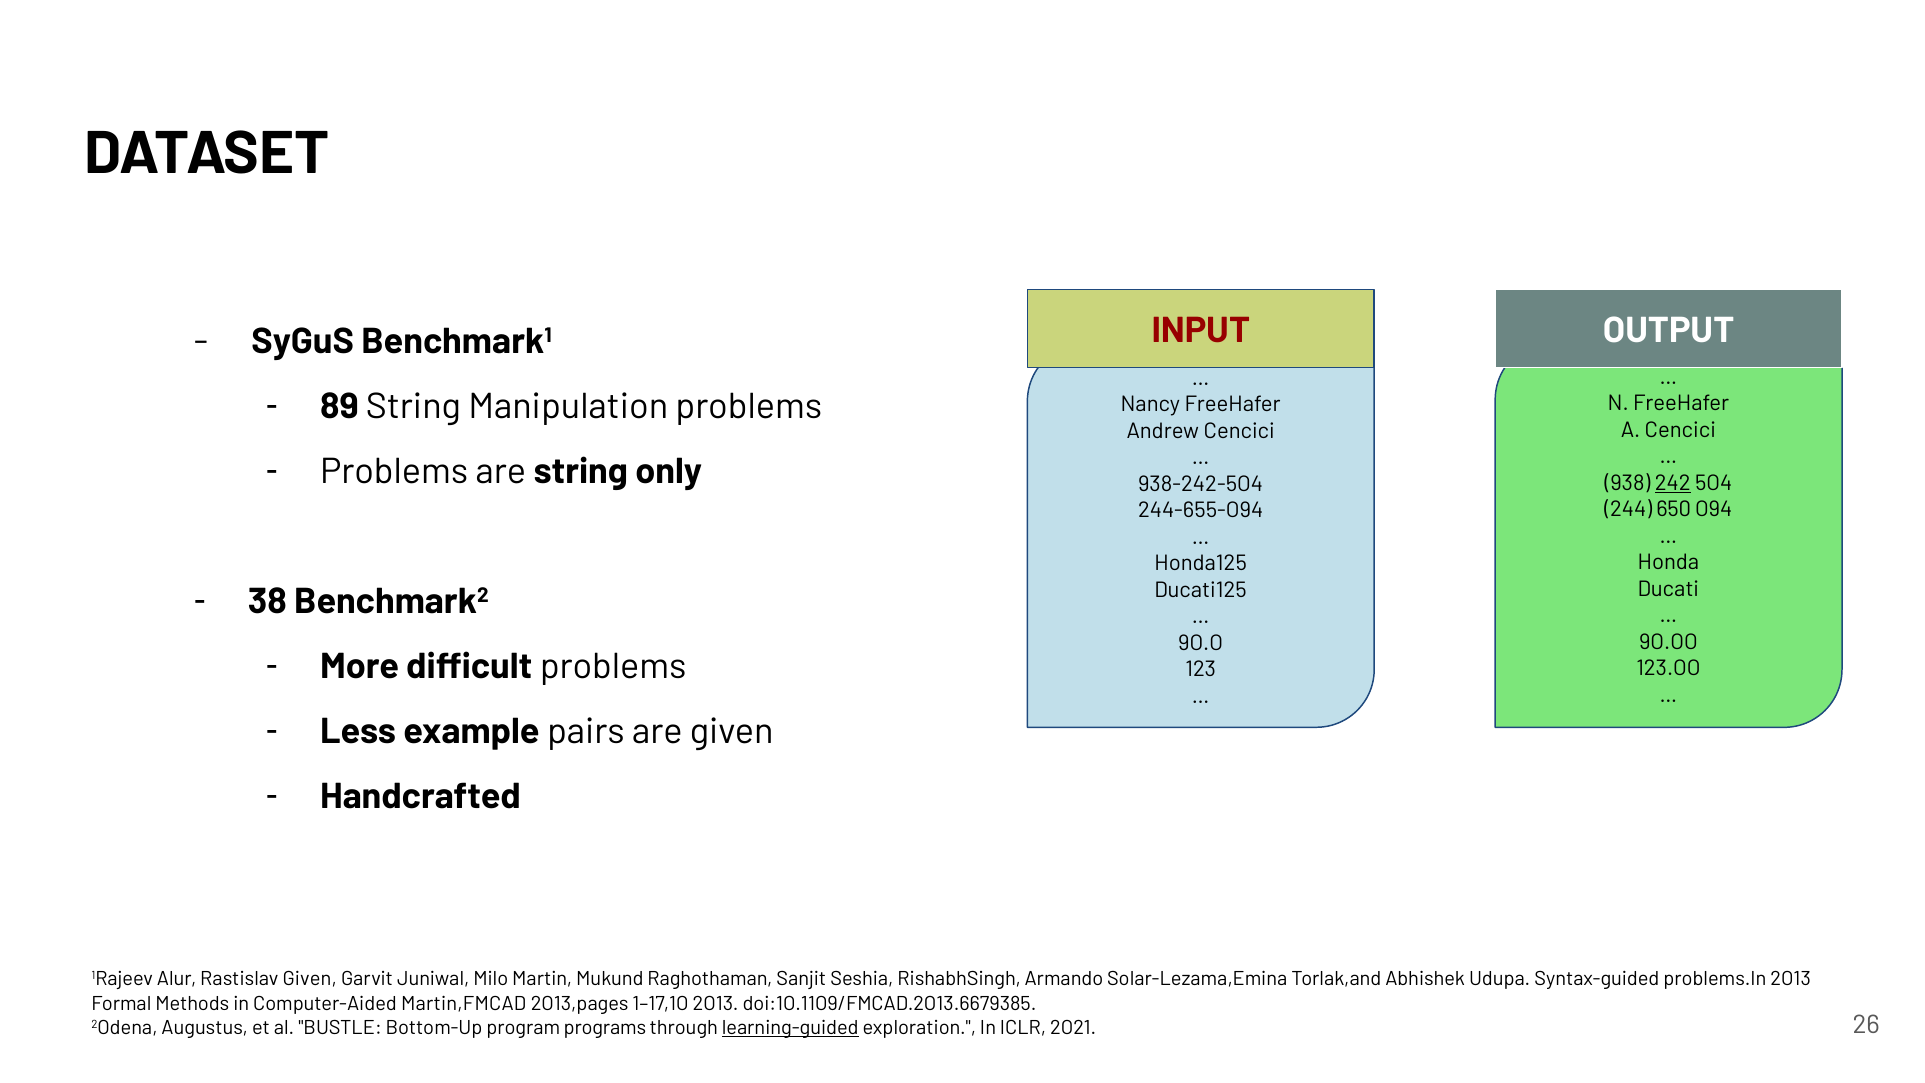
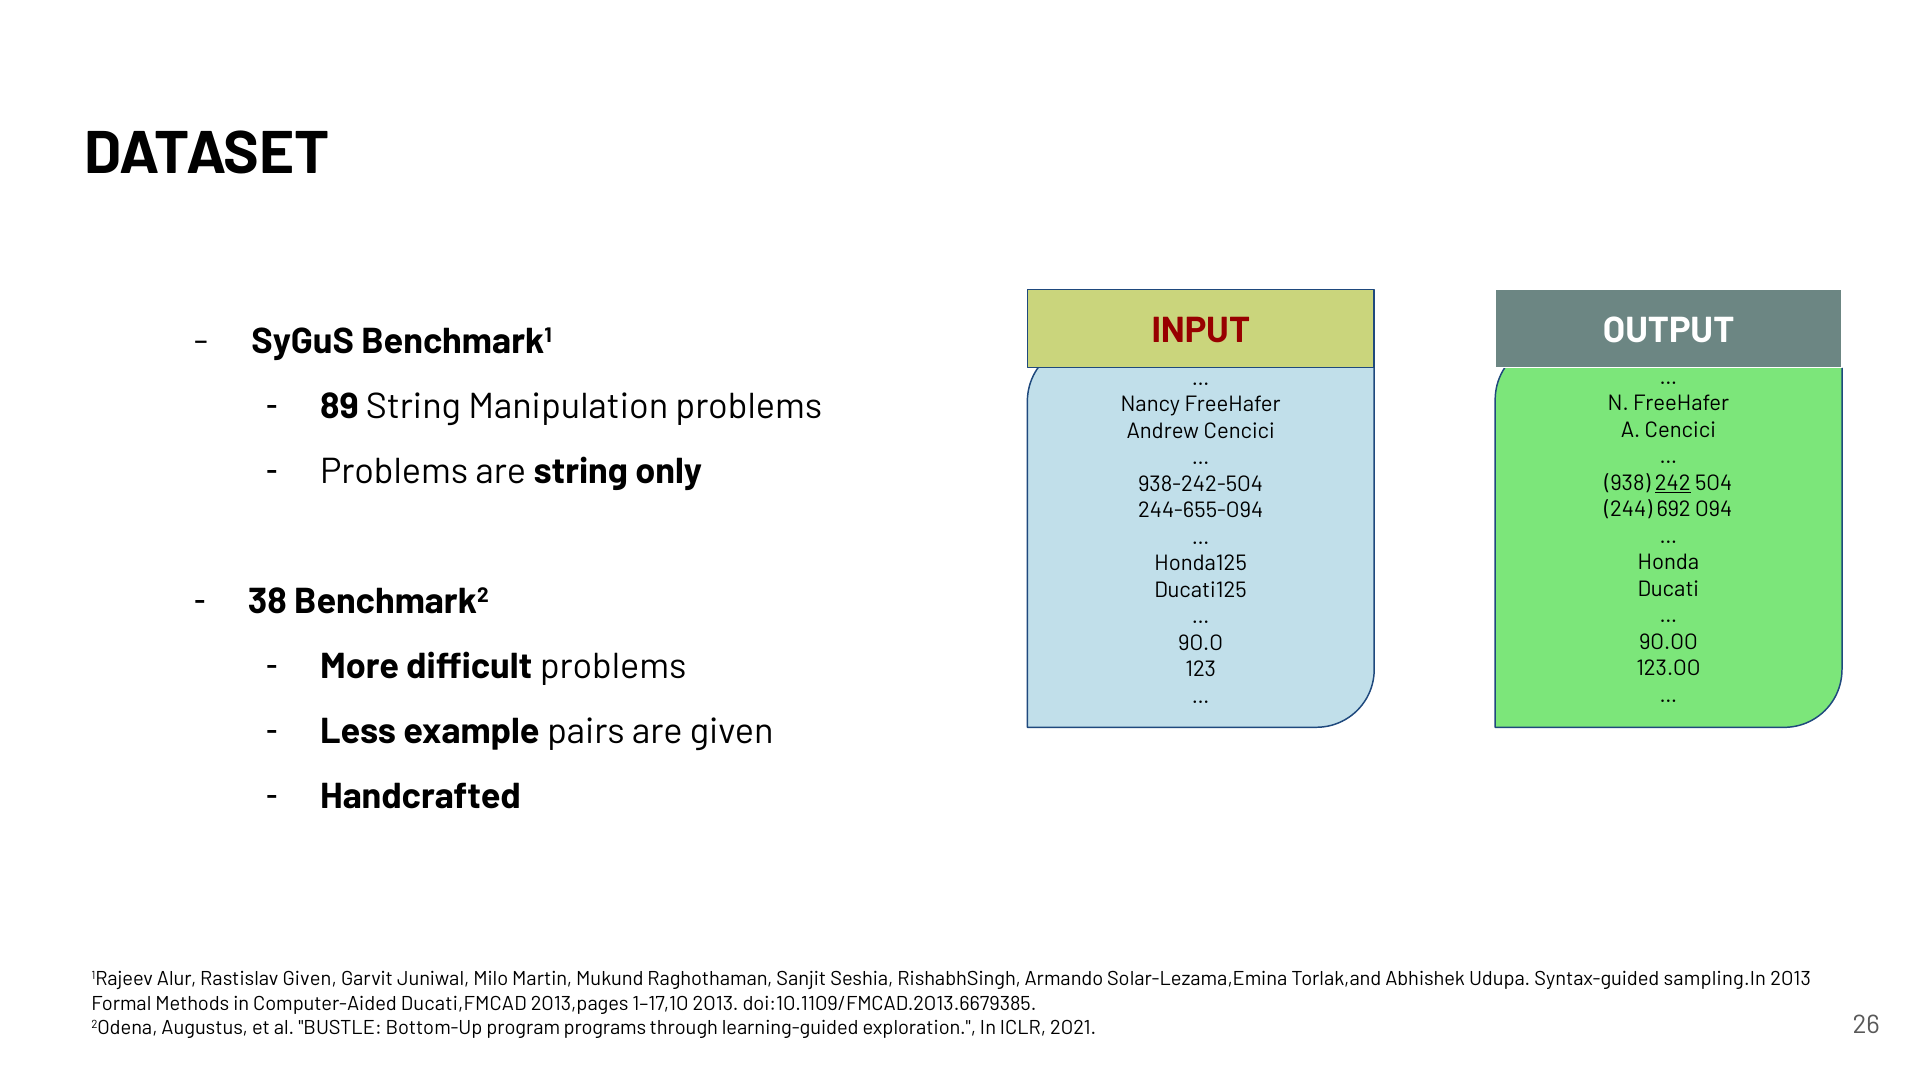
650: 650 -> 692
problems.In: problems.In -> sampling.In
Martin,FMCAD: Martin,FMCAD -> Ducati,FMCAD
learning-guided underline: present -> none
